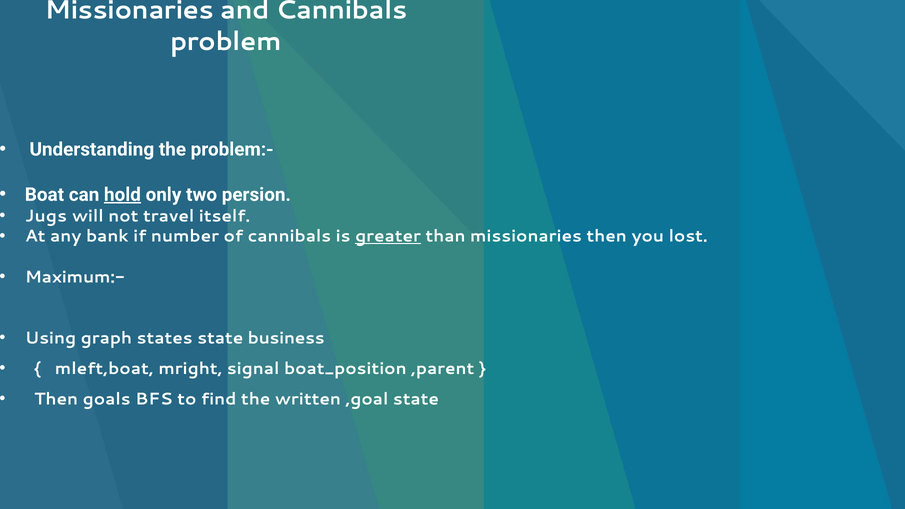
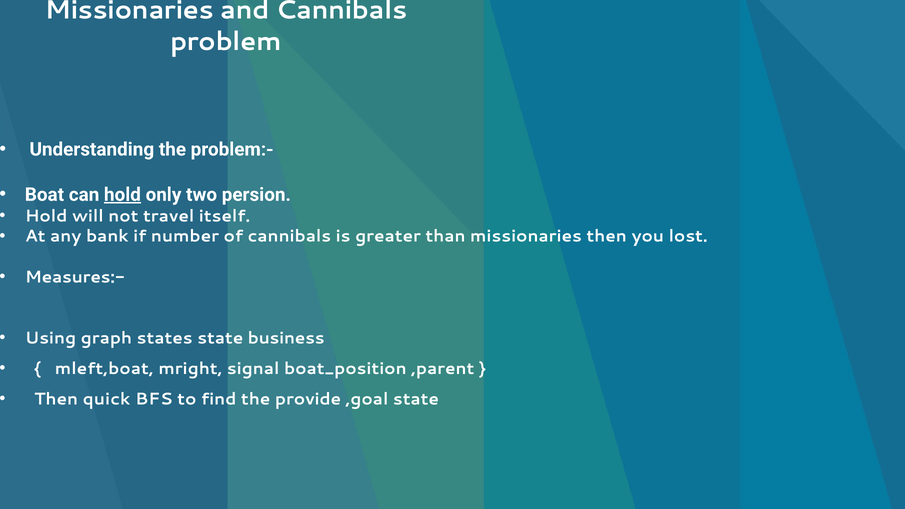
Jugs at (46, 216): Jugs -> Hold
greater underline: present -> none
Maximum:-: Maximum:- -> Measures:-
goals: goals -> quick
written: written -> provide
